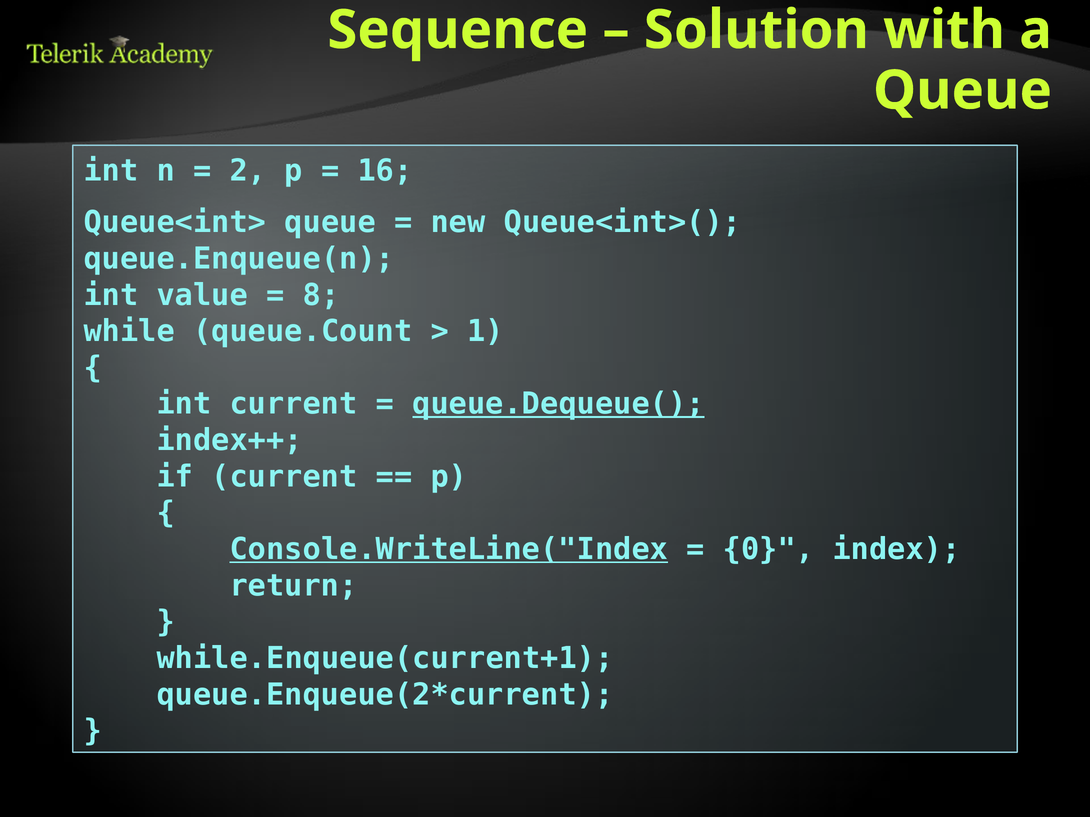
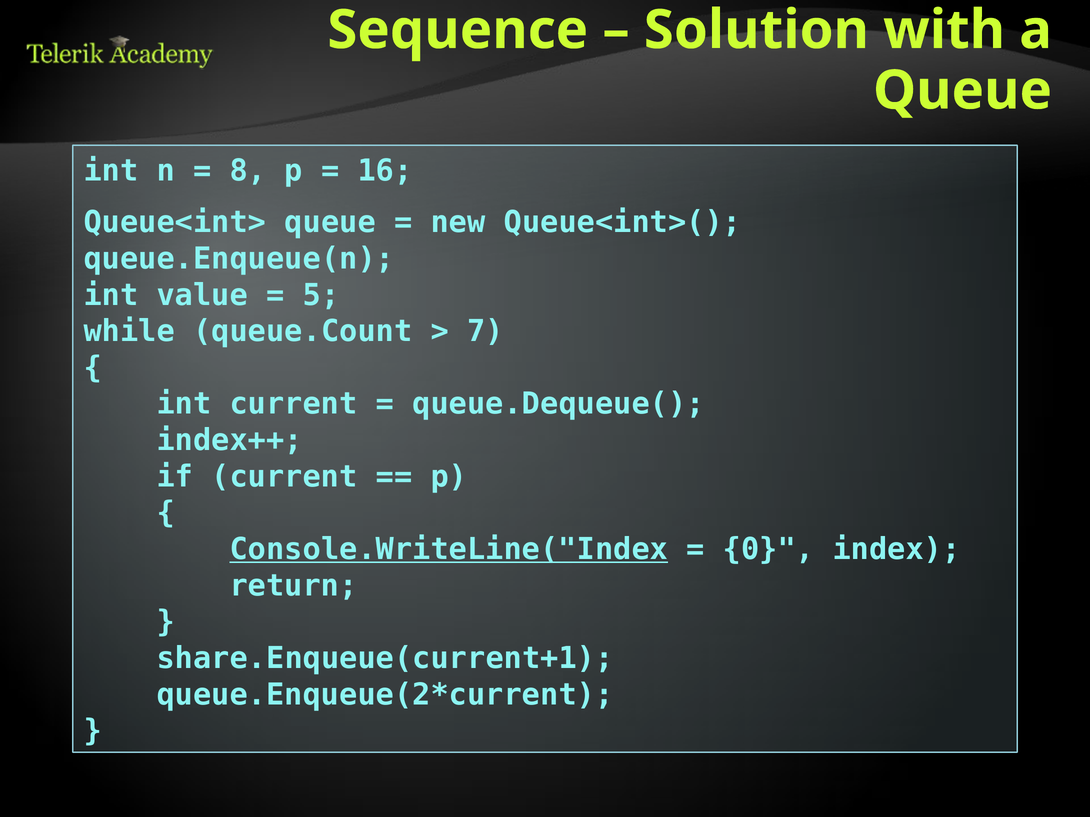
2: 2 -> 8
8: 8 -> 5
1: 1 -> 7
queue.Dequeue( underline: present -> none
while.Enqueue(current+1: while.Enqueue(current+1 -> share.Enqueue(current+1
